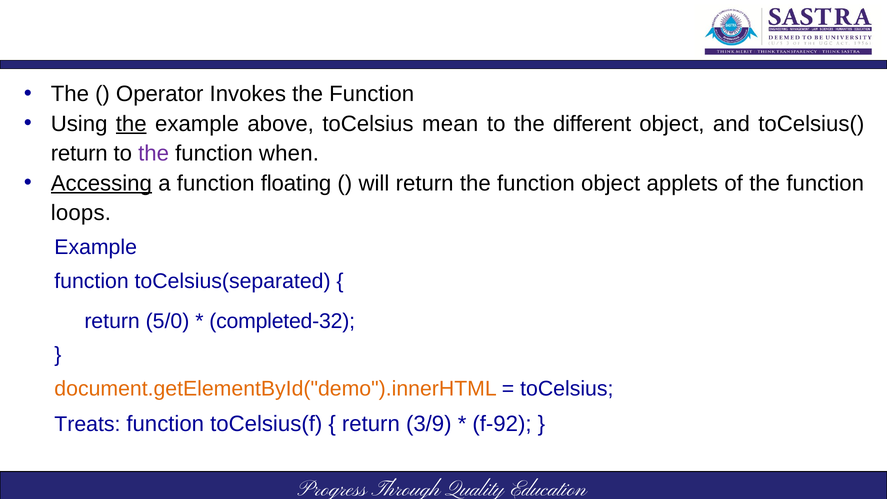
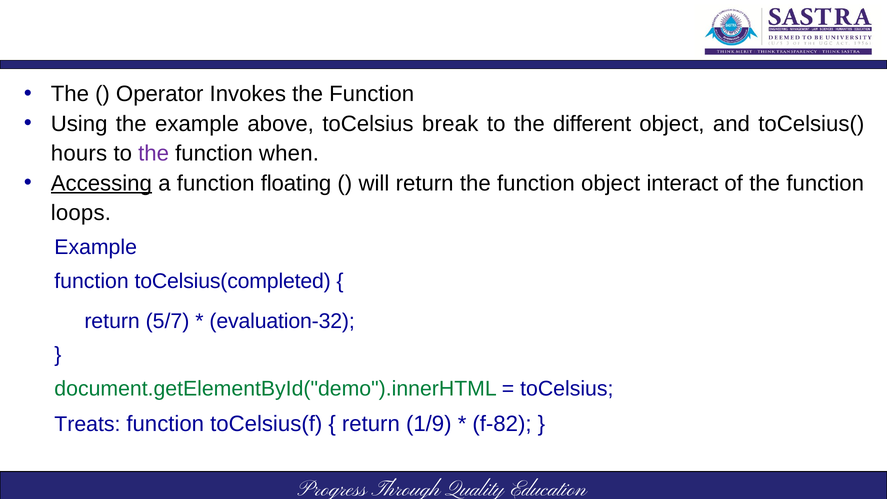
the at (131, 124) underline: present -> none
mean: mean -> break
return at (79, 153): return -> hours
applets: applets -> interact
toCelsius(separated: toCelsius(separated -> toCelsius(completed
5/0: 5/0 -> 5/7
completed-32: completed-32 -> evaluation-32
document.getElementById("demo").innerHTML colour: orange -> green
3/9: 3/9 -> 1/9
f-92: f-92 -> f-82
